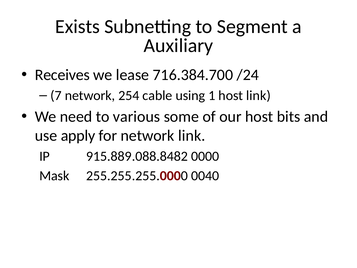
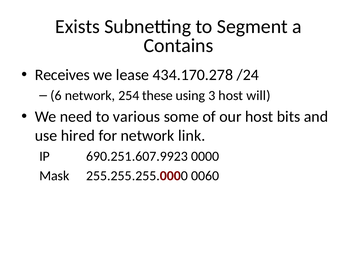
Auxiliary: Auxiliary -> Contains
716.384.700: 716.384.700 -> 434.170.278
7: 7 -> 6
cable: cable -> these
1: 1 -> 3
host link: link -> will
apply: apply -> hired
915.889.088.8482: 915.889.088.8482 -> 690.251.607.9923
0040: 0040 -> 0060
